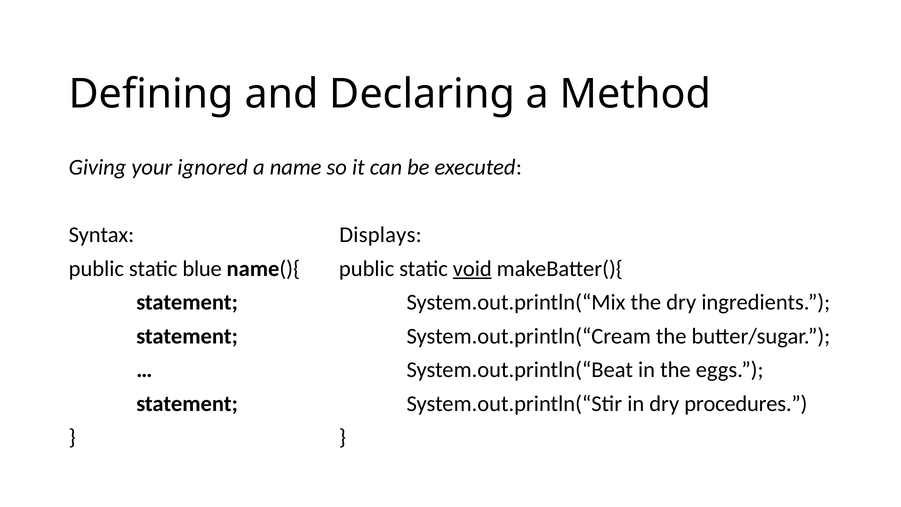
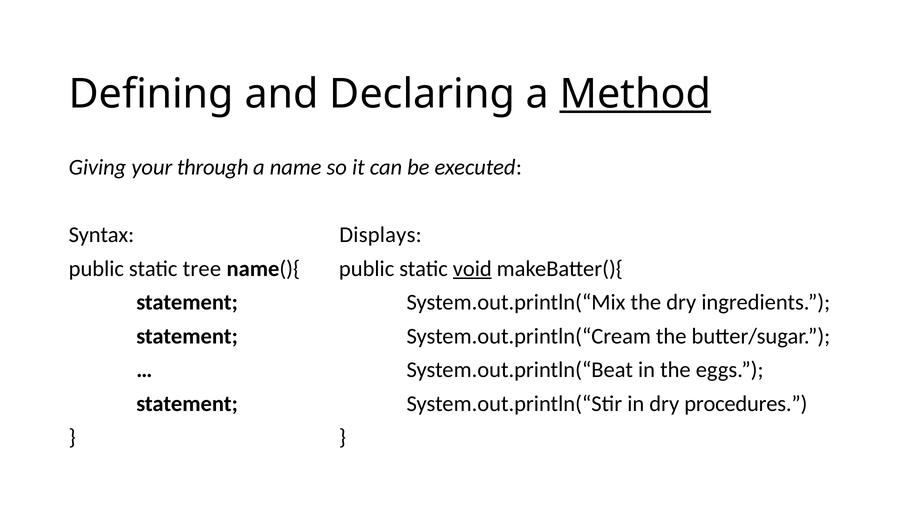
Method underline: none -> present
ignored: ignored -> through
blue: blue -> tree
